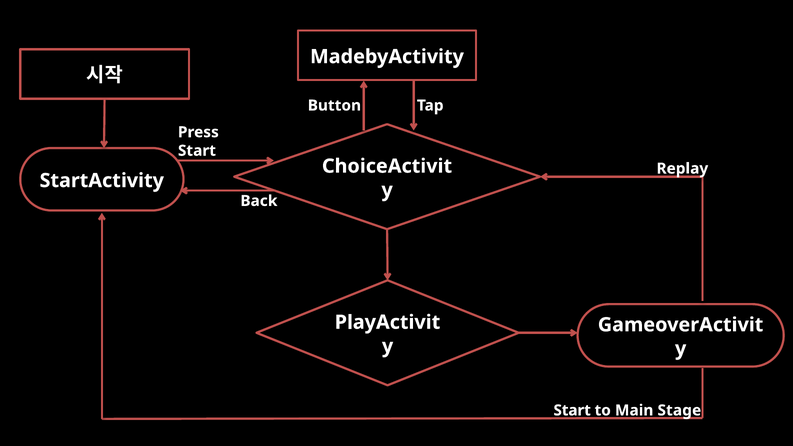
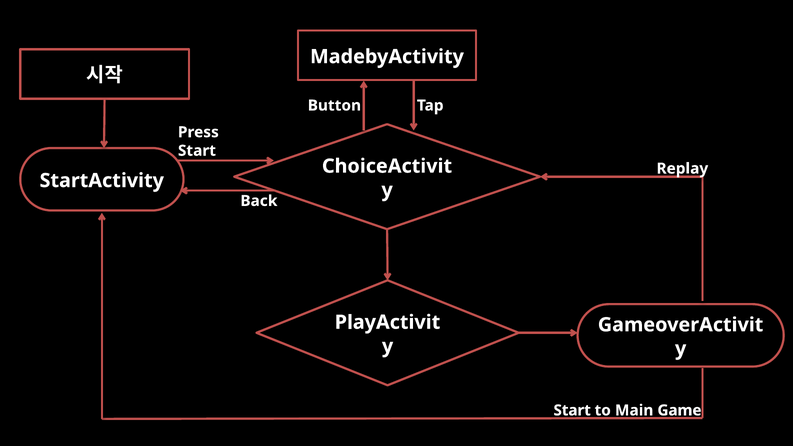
Stage: Stage -> Game
